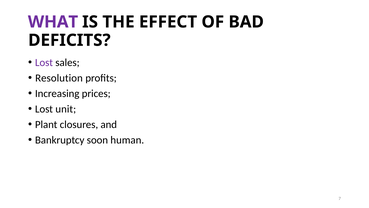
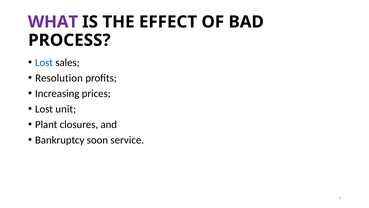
DEFICITS: DEFICITS -> PROCESS
Lost at (44, 62) colour: purple -> blue
human: human -> service
